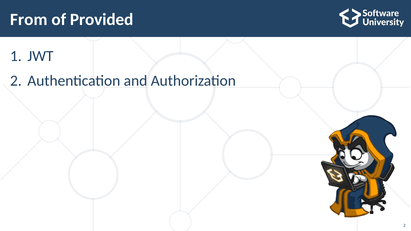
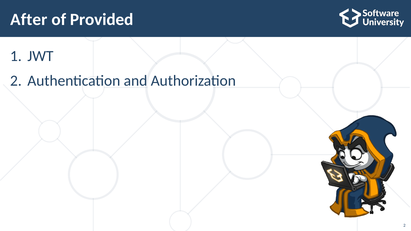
From: From -> After
